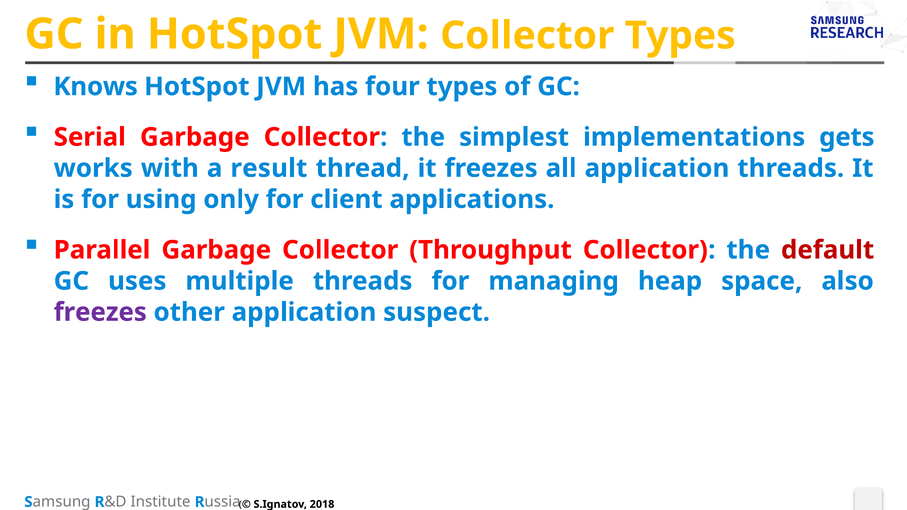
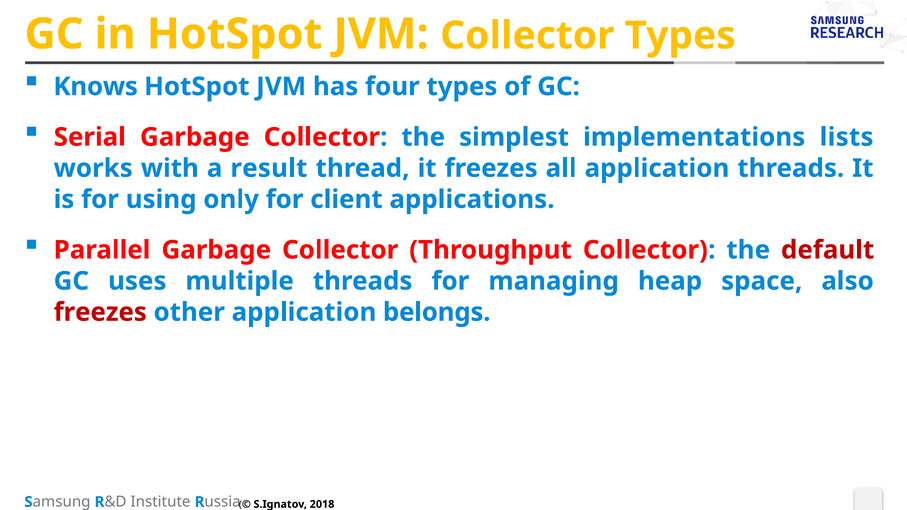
gets: gets -> lists
freezes at (100, 312) colour: purple -> red
suspect: suspect -> belongs
